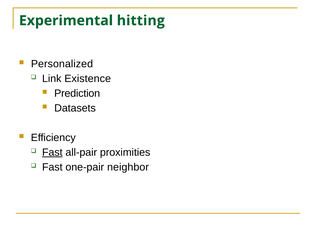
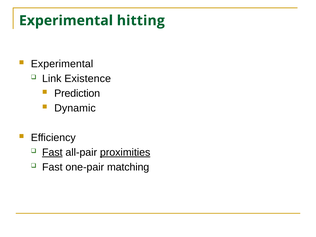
Personalized at (62, 64): Personalized -> Experimental
Datasets: Datasets -> Dynamic
proximities underline: none -> present
neighbor: neighbor -> matching
